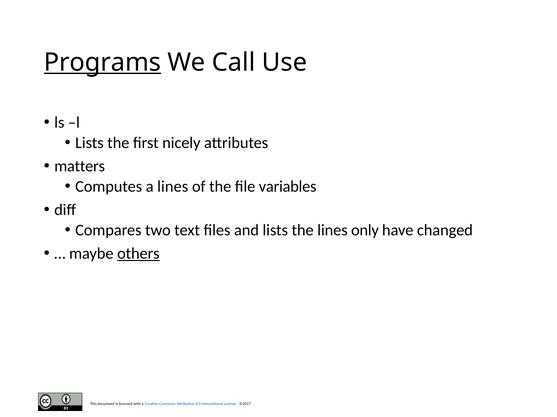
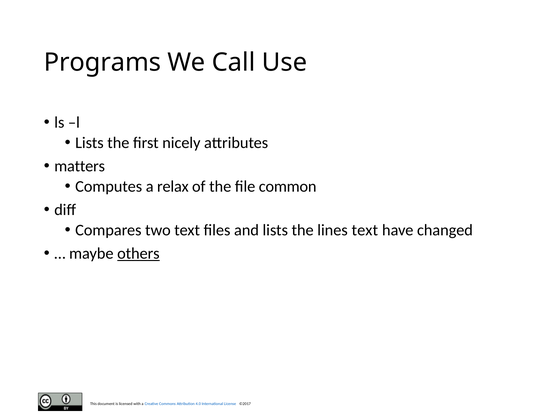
Programs underline: present -> none
a lines: lines -> relax
variables: variables -> common
lines only: only -> text
